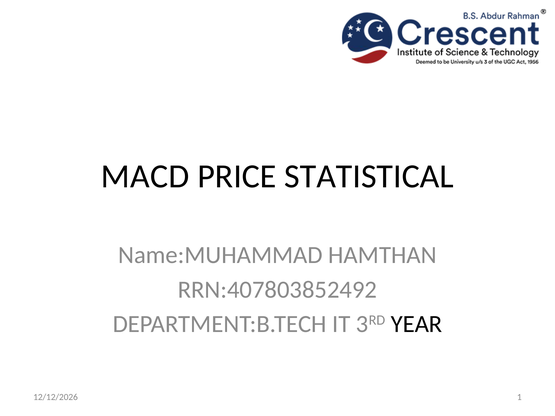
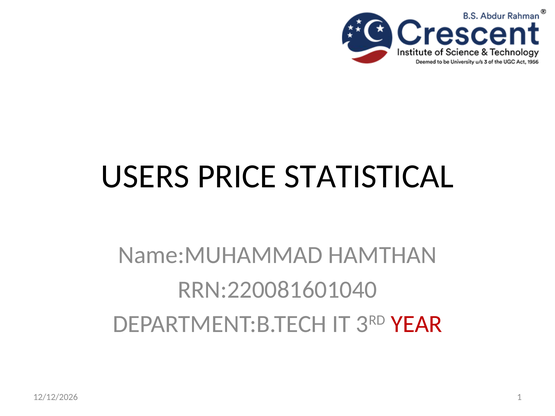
MACD: MACD -> USERS
RRN:407803852492: RRN:407803852492 -> RRN:220081601040
YEAR colour: black -> red
